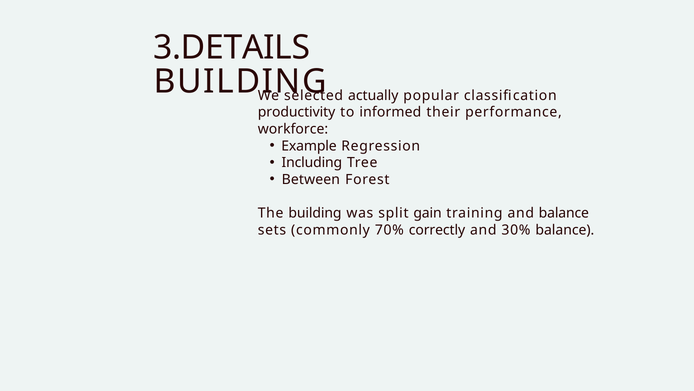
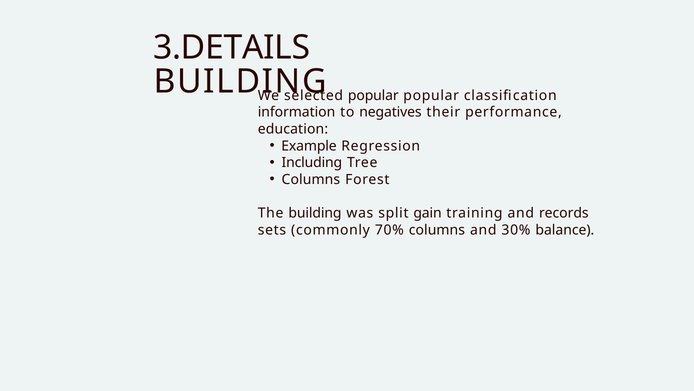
actually at (373, 95): actually -> popular
productivity: productivity -> information
informed: informed -> negatives
workforce: workforce -> education
Between at (311, 179): Between -> Columns
and balance: balance -> records
70% correctly: correctly -> columns
